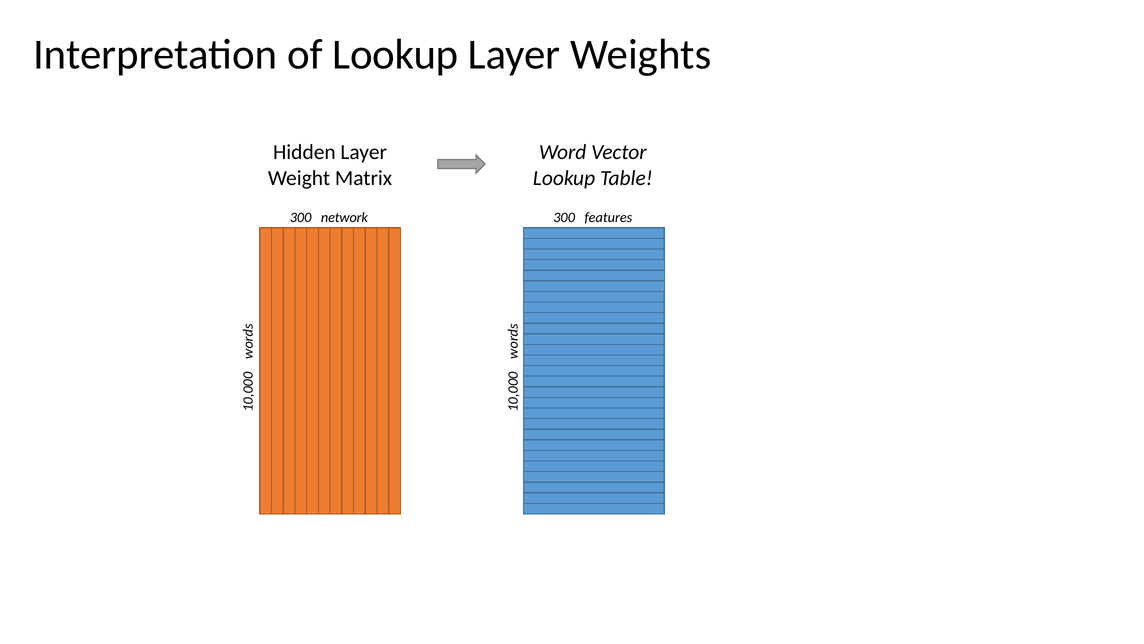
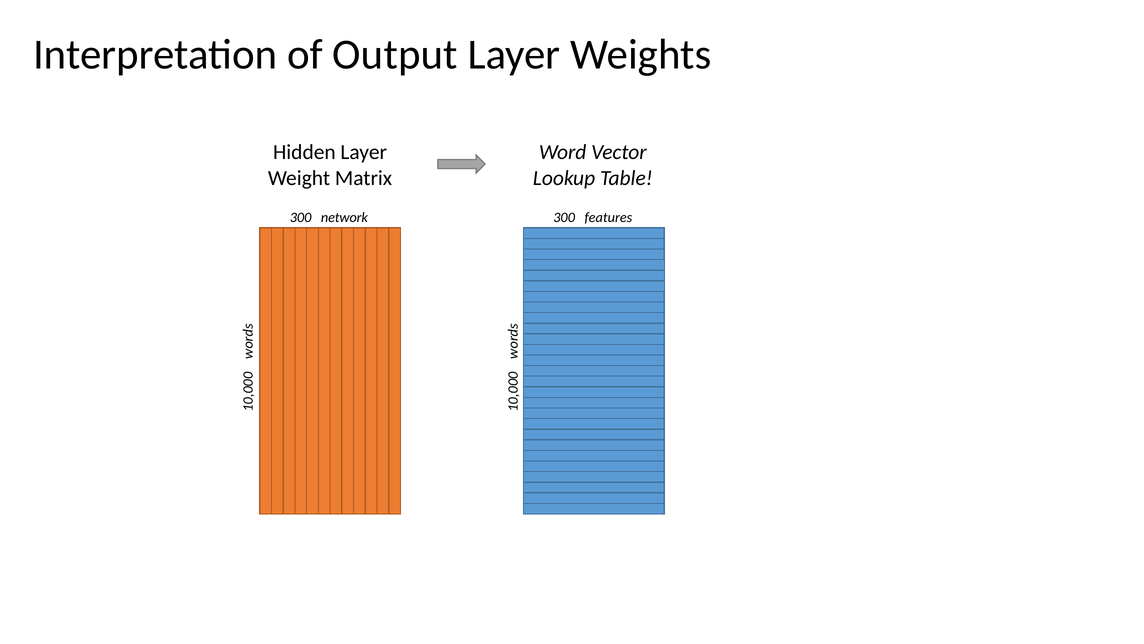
of Lookup: Lookup -> Output
